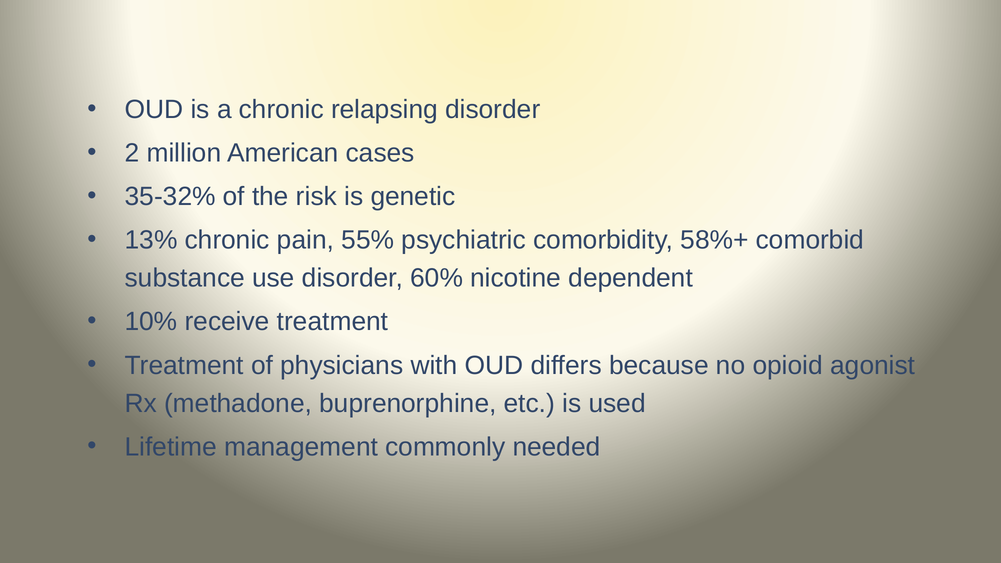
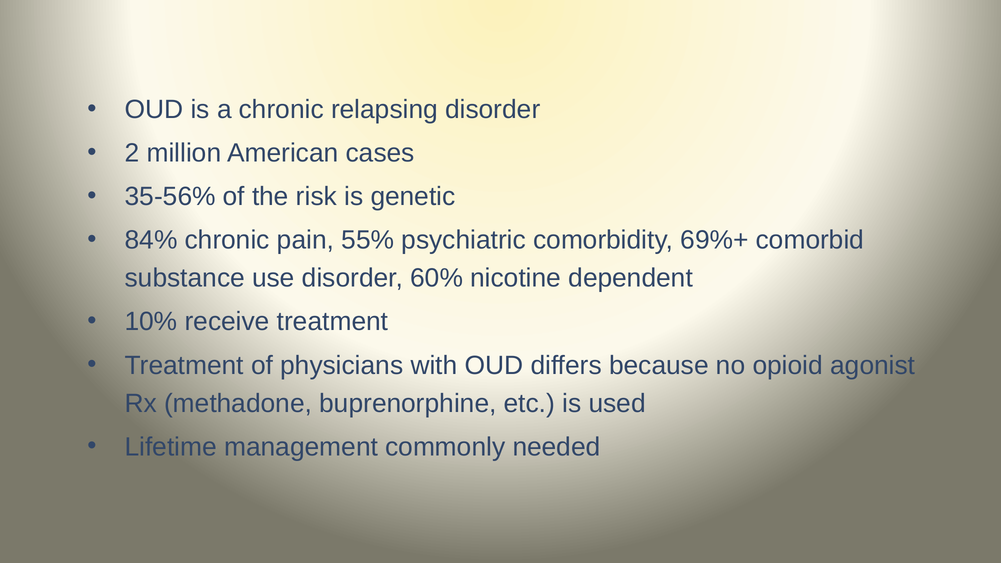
35-32%: 35-32% -> 35-56%
13%: 13% -> 84%
58%+: 58%+ -> 69%+
